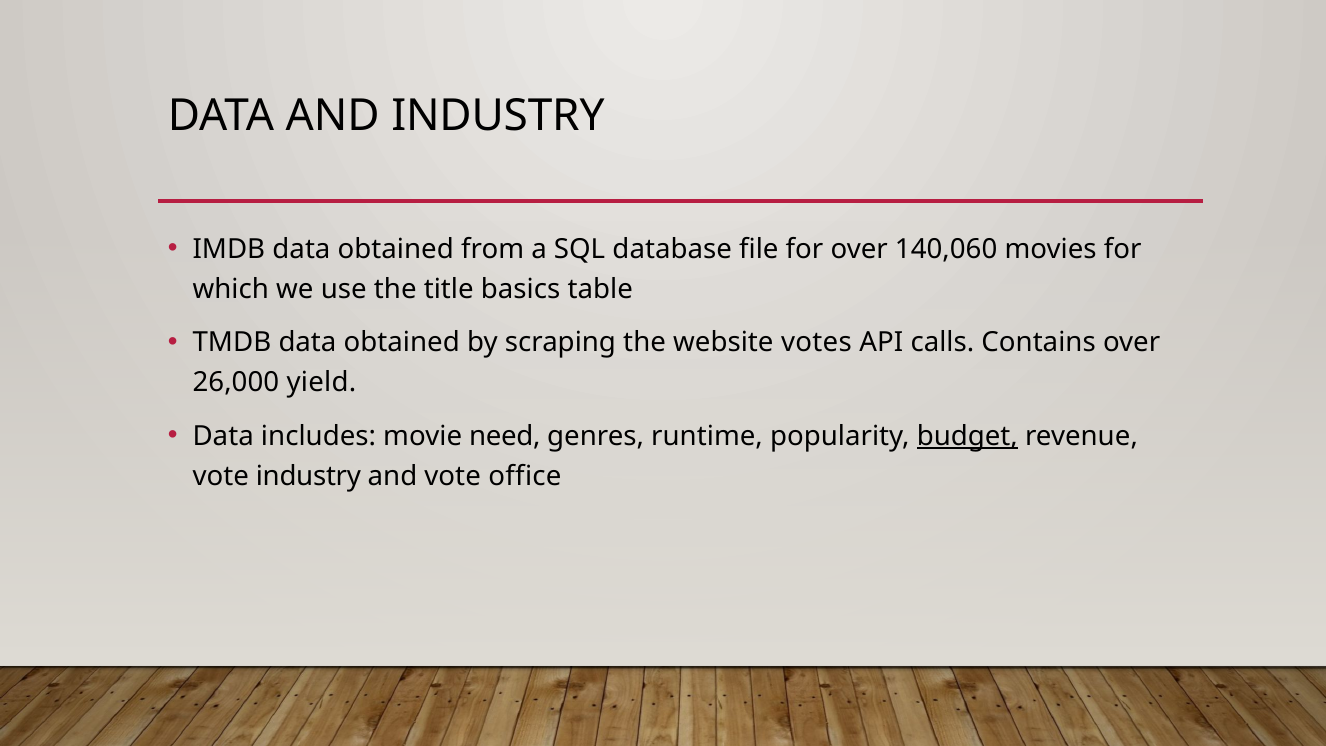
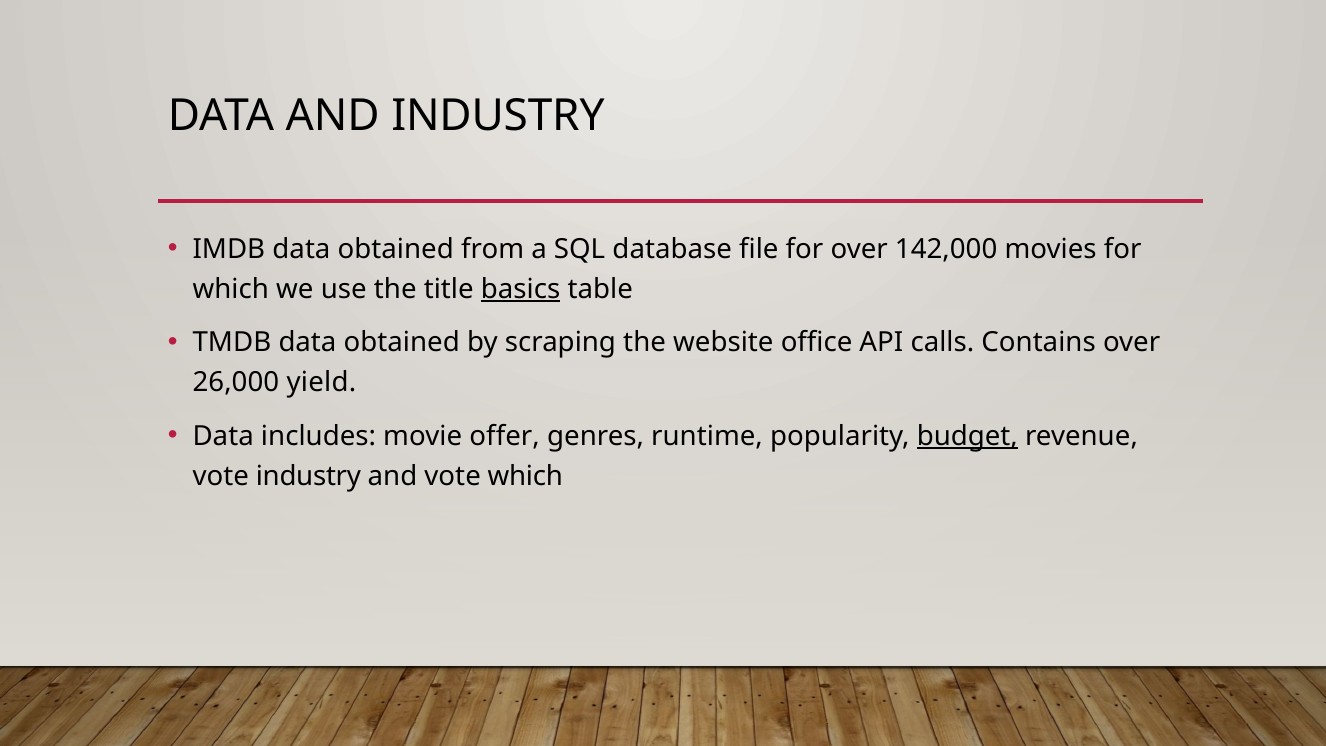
140,060: 140,060 -> 142,000
basics underline: none -> present
votes: votes -> office
need: need -> offer
vote office: office -> which
